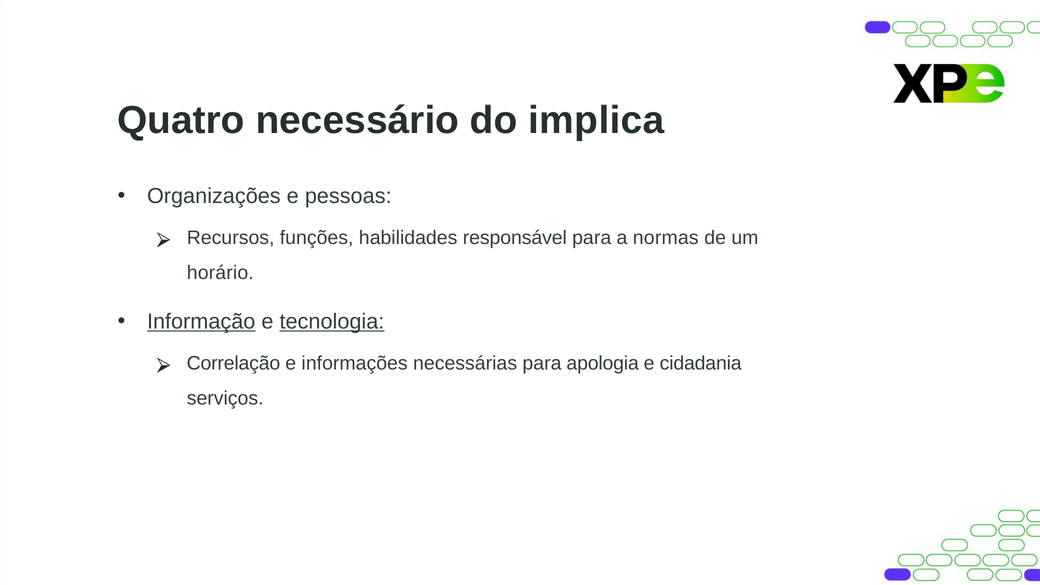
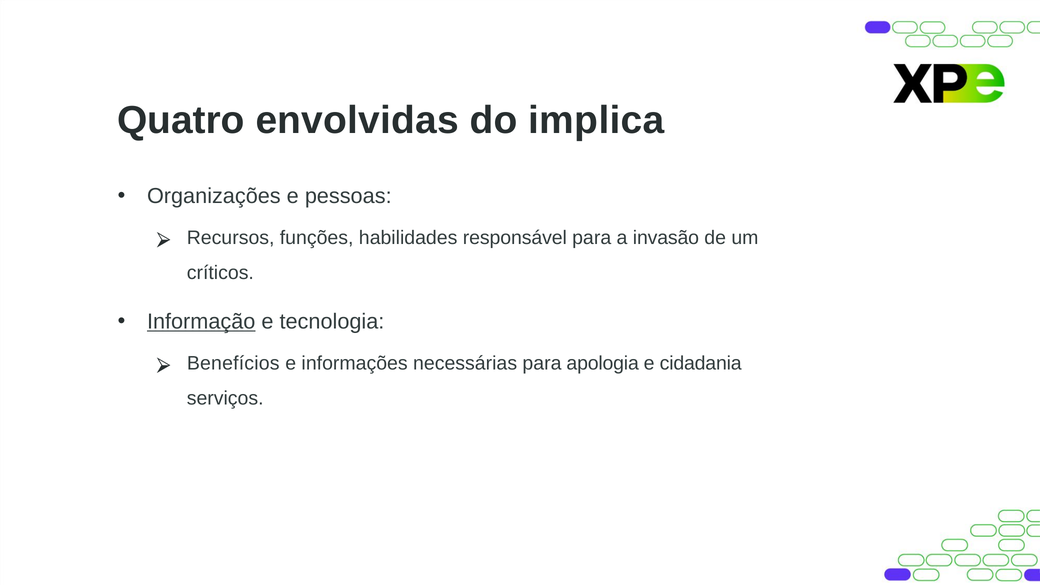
necessário: necessário -> envolvidas
normas: normas -> invasão
horário: horário -> críticos
tecnologia underline: present -> none
Correlação: Correlação -> Benefícios
